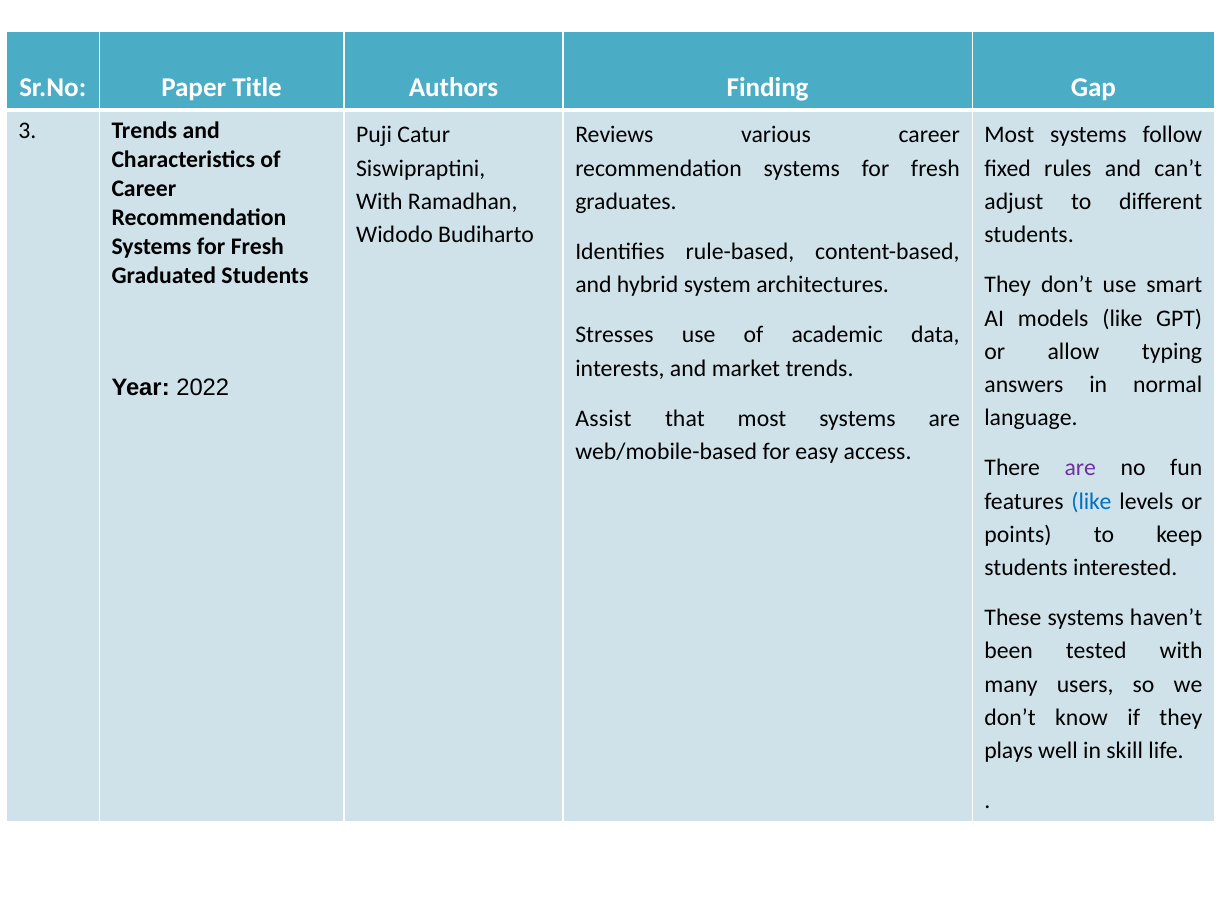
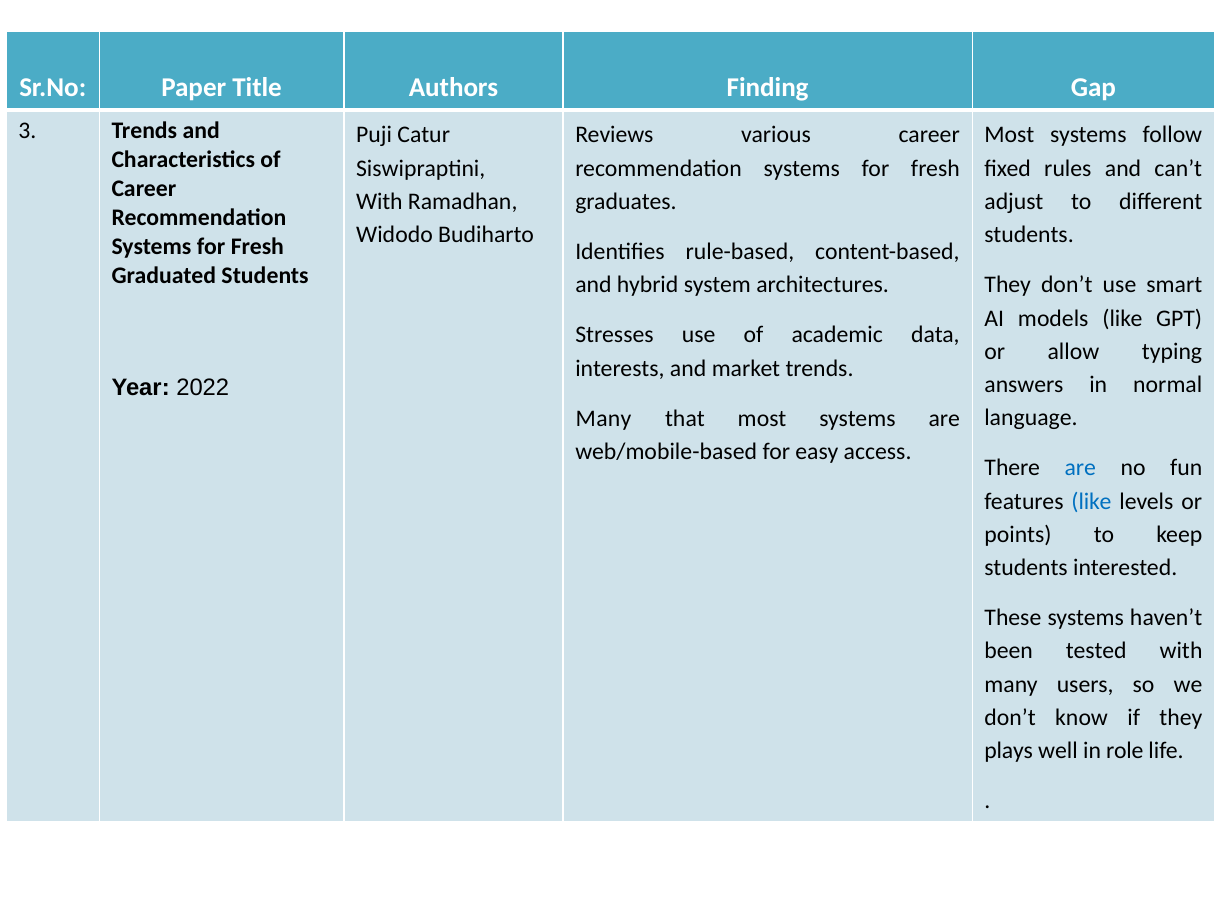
Assist at (604, 418): Assist -> Many
are at (1080, 468) colour: purple -> blue
skill: skill -> role
